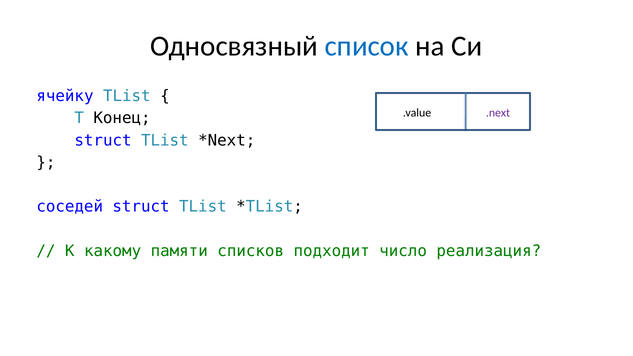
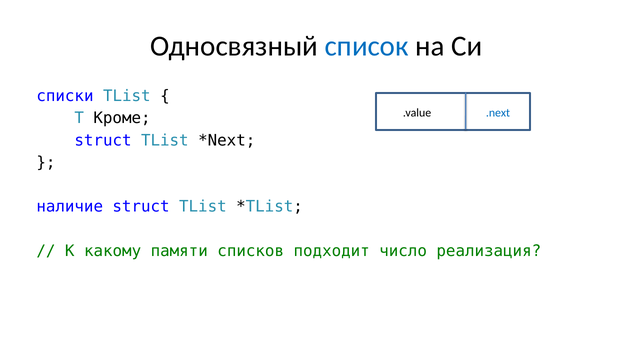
ячейку: ячейку -> списки
.next colour: purple -> blue
Конец: Конец -> Кроме
соседей: соседей -> наличие
